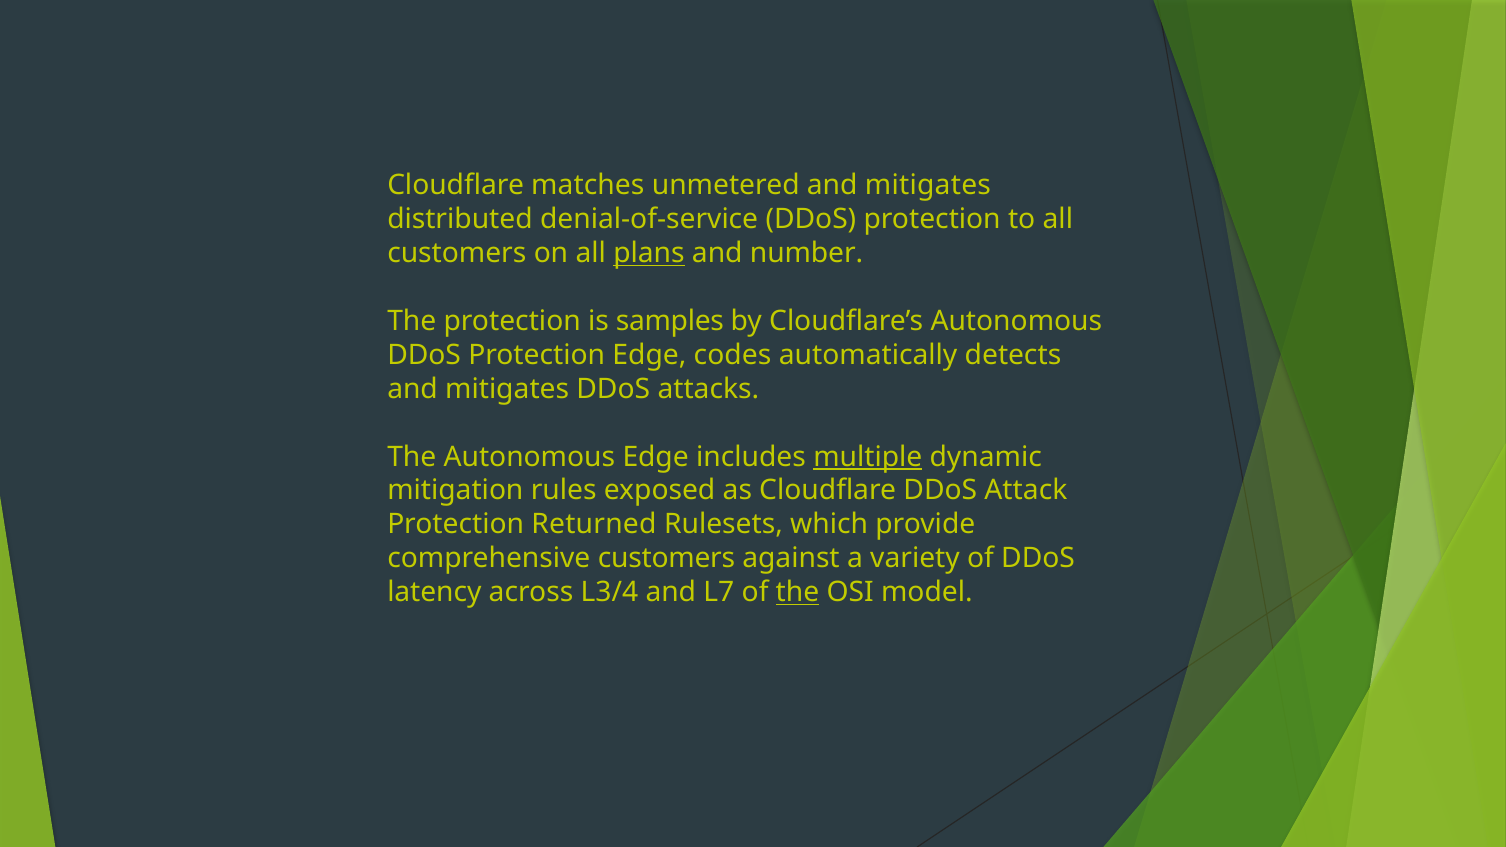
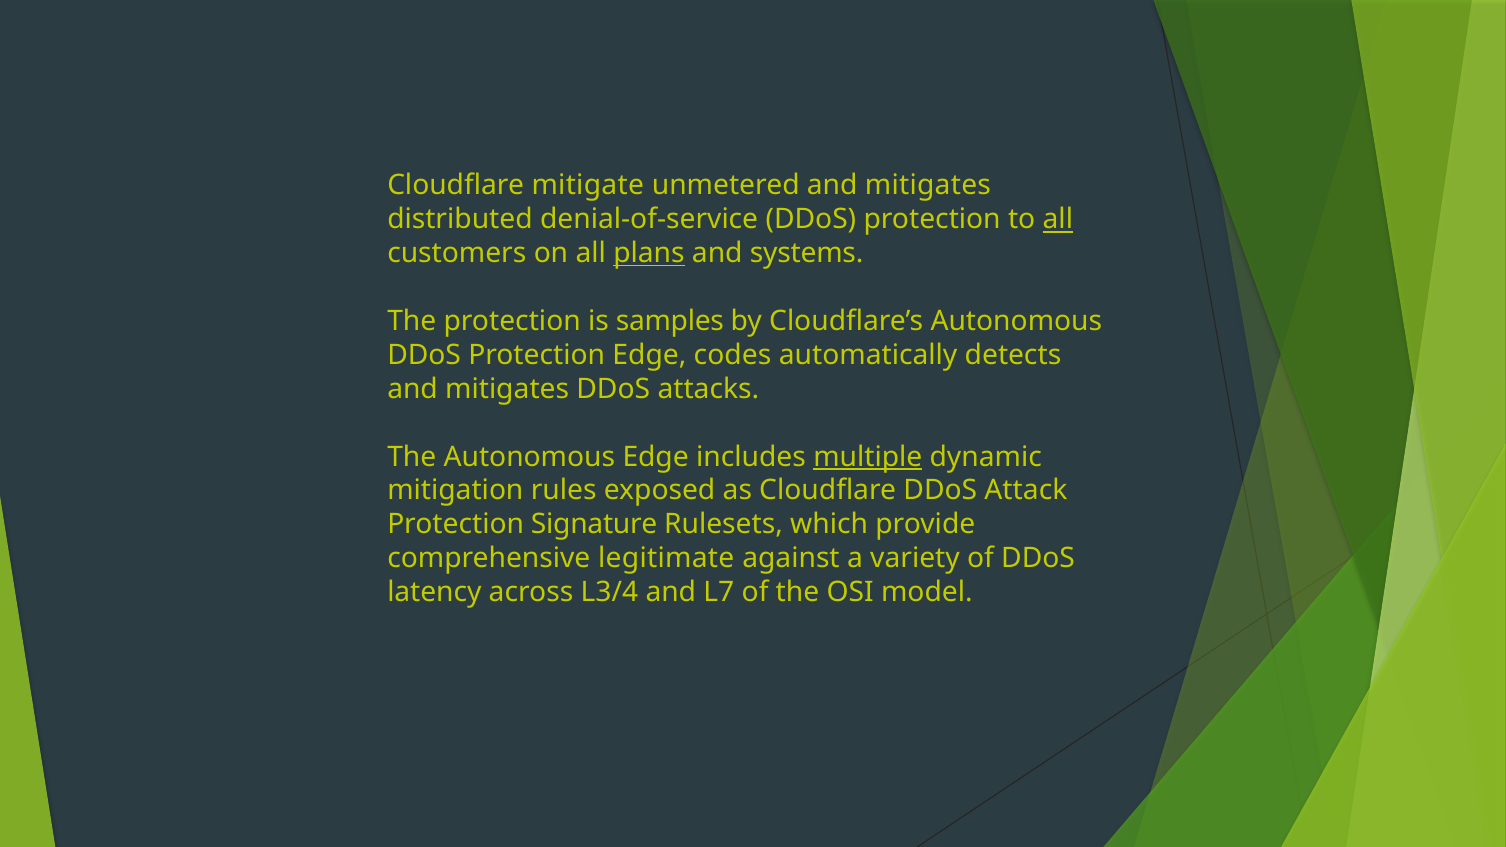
matches: matches -> mitigate
all at (1058, 220) underline: none -> present
number: number -> systems
Returned: Returned -> Signature
comprehensive customers: customers -> legitimate
the at (798, 592) underline: present -> none
